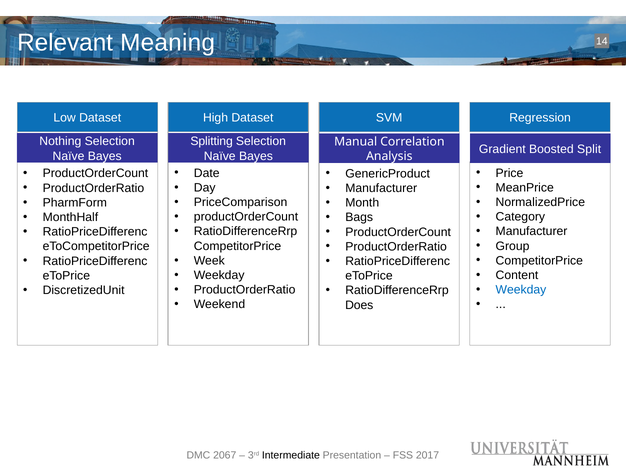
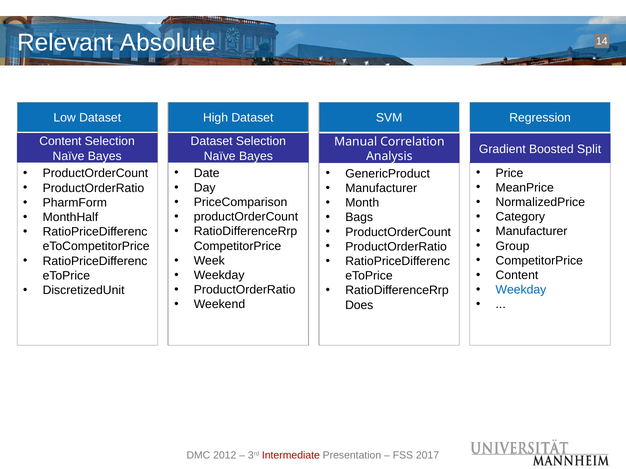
Meaning: Meaning -> Absolute
Nothing at (60, 142): Nothing -> Content
Splitting at (212, 142): Splitting -> Dataset
2067: 2067 -> 2012
Intermediate colour: black -> red
